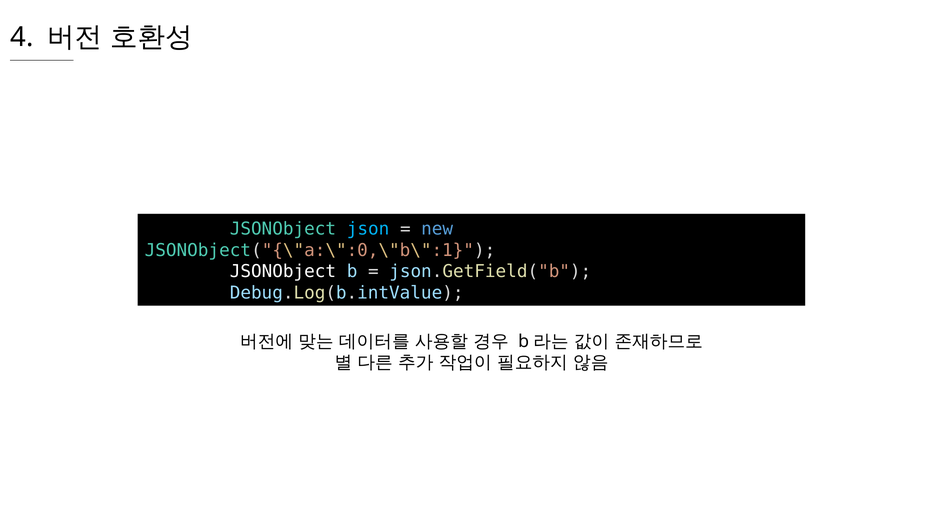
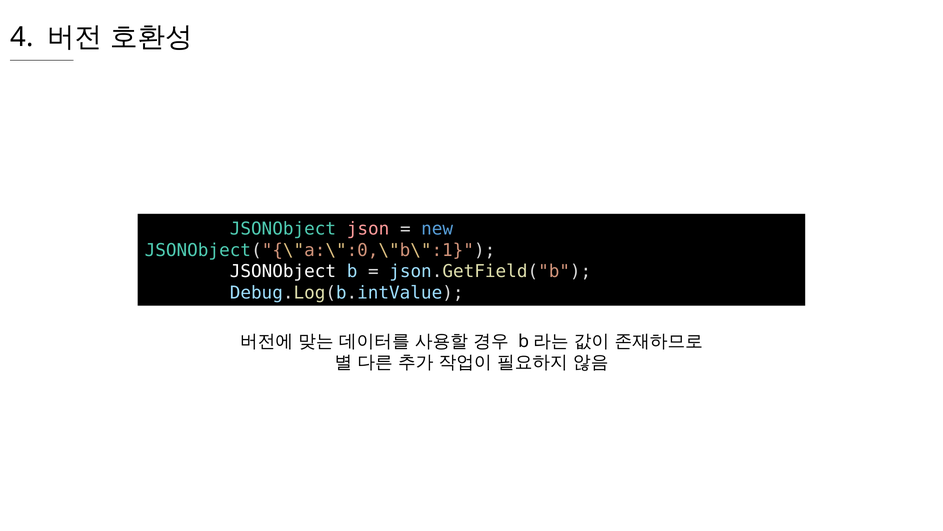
json colour: light blue -> pink
